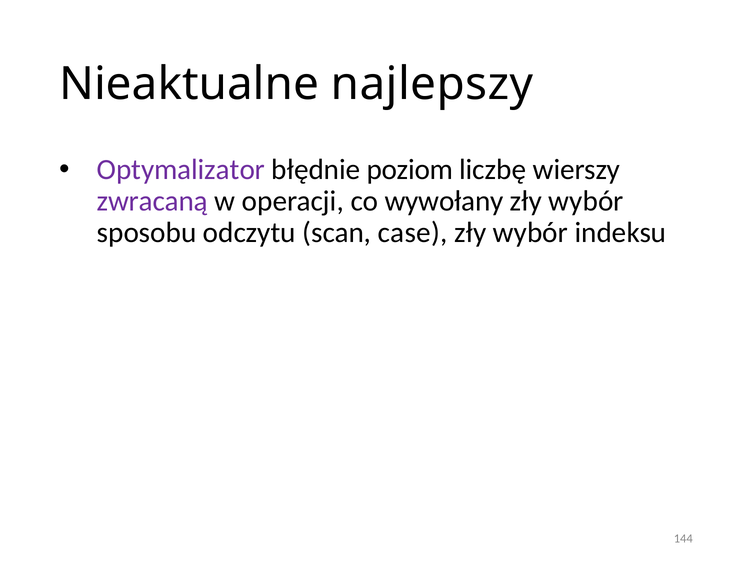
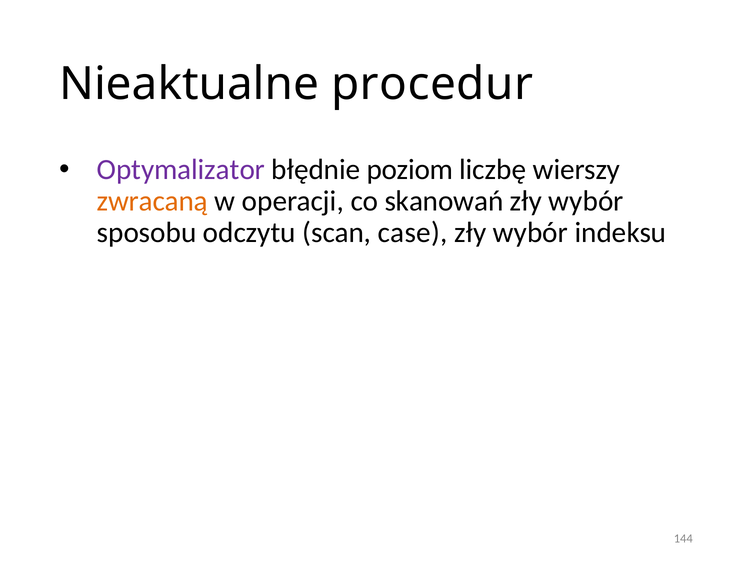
najlepszy: najlepszy -> procedur
zwracaną colour: purple -> orange
wywołany: wywołany -> skanowań
